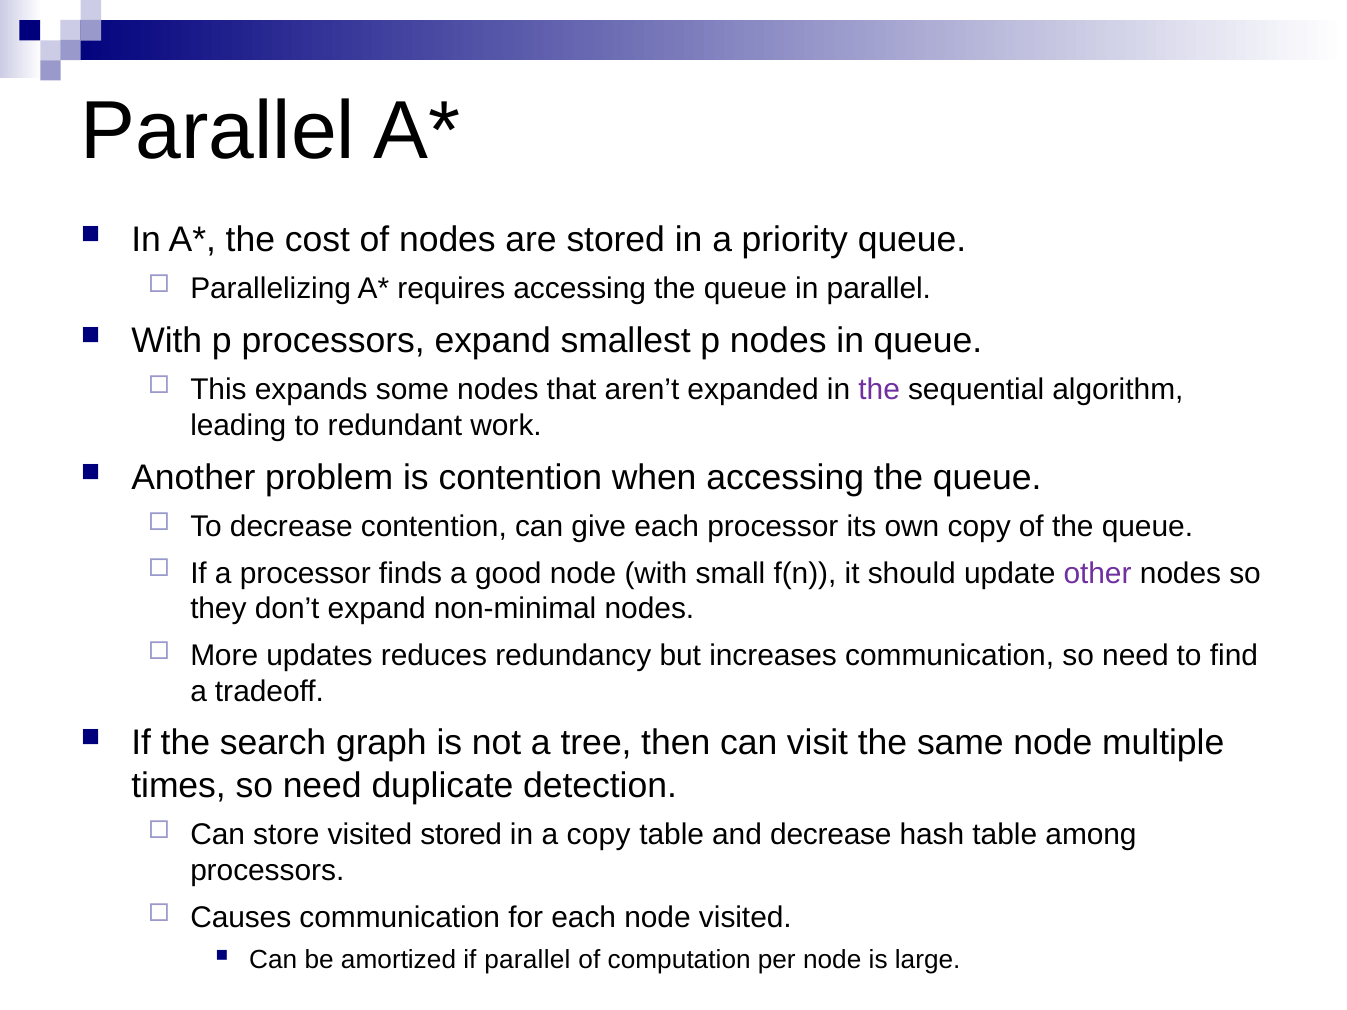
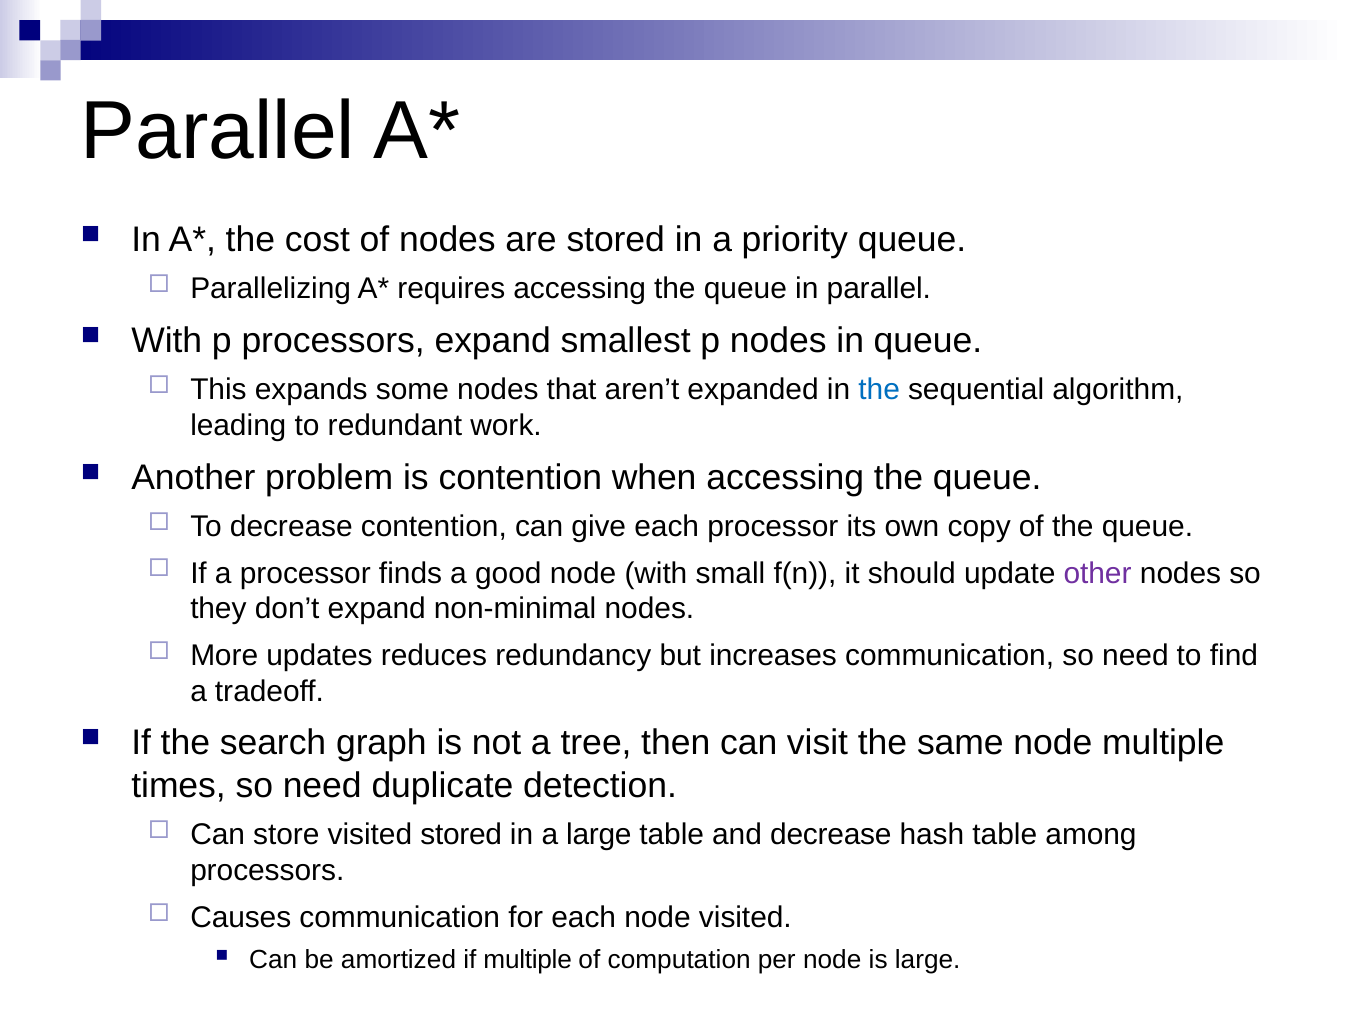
the at (879, 390) colour: purple -> blue
a copy: copy -> large
if parallel: parallel -> multiple
